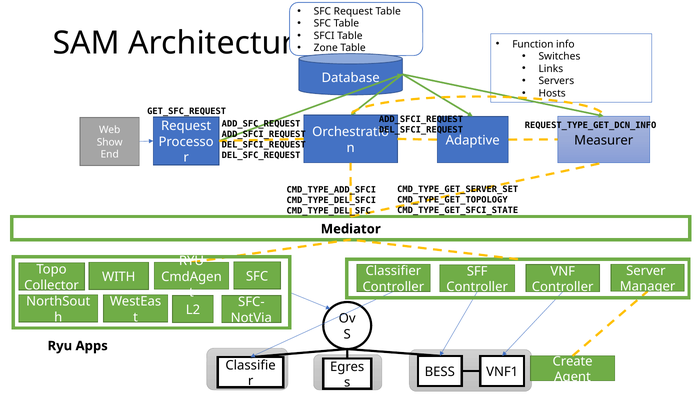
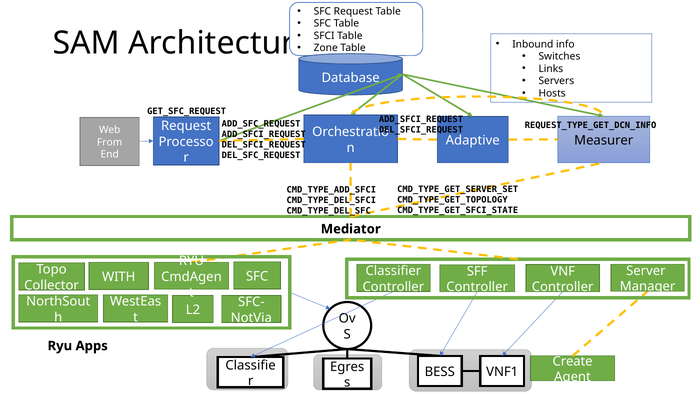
Function: Function -> Inbound
Show: Show -> From
